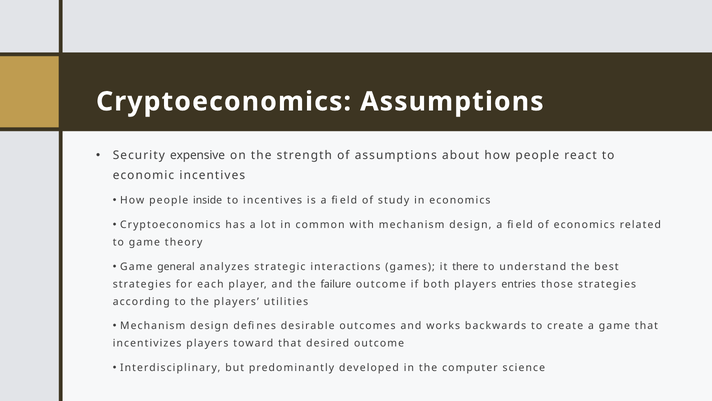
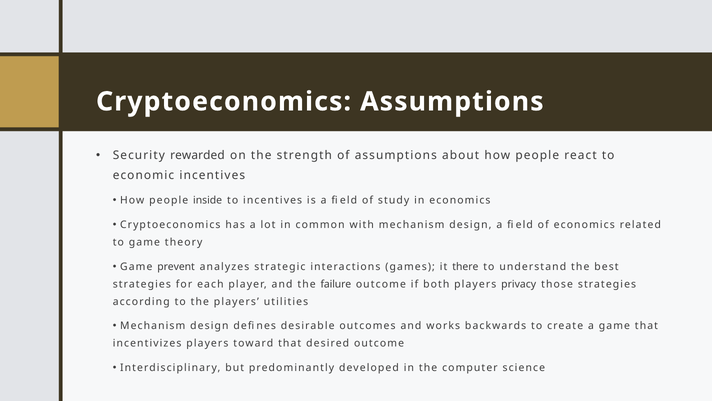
expensive: expensive -> rewarded
general: general -> prevent
entries: entries -> privacy
